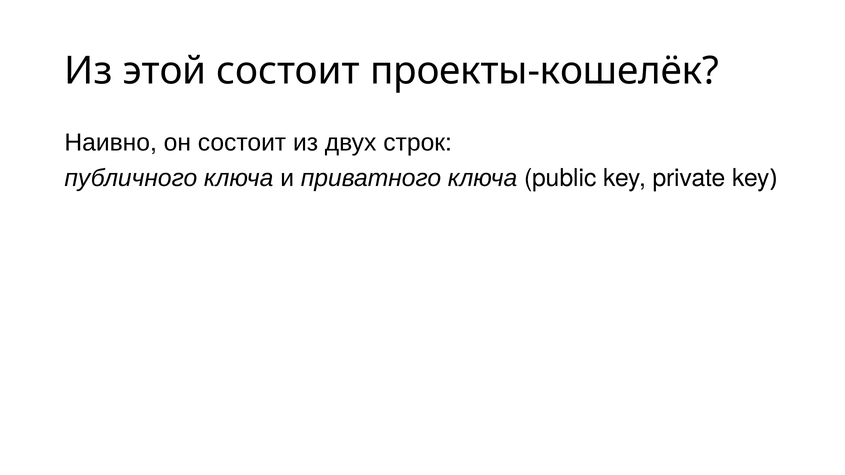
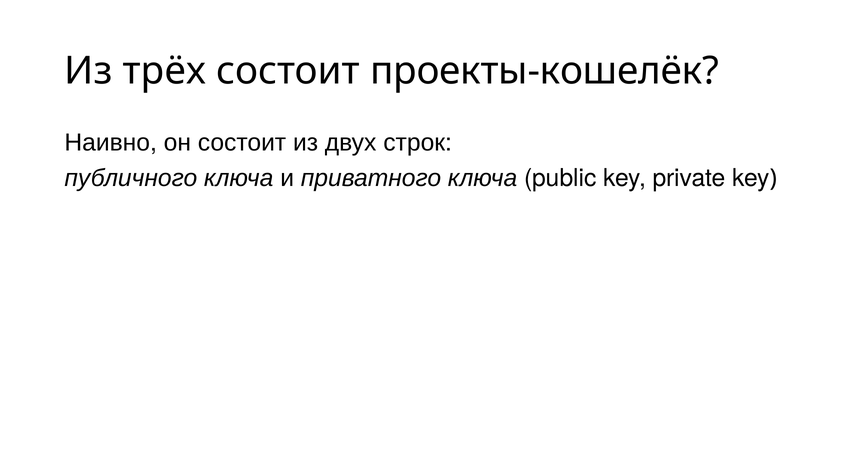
этой: этой -> трёх
